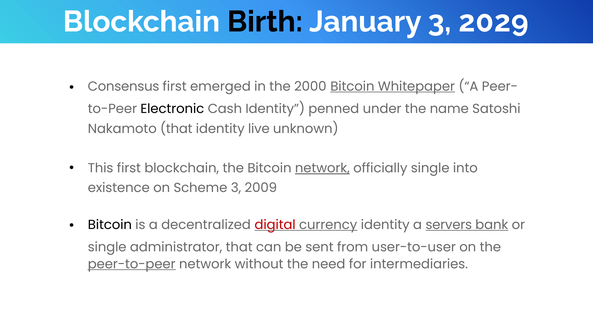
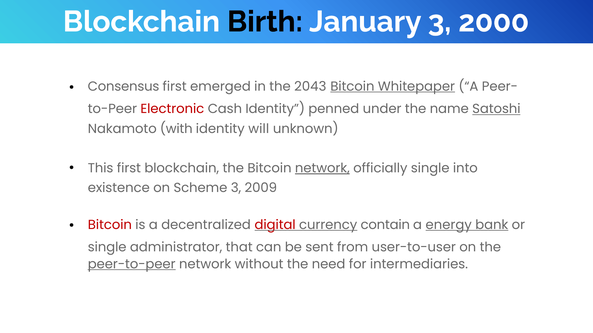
2029: 2029 -> 2000
2000: 2000 -> 2043
Electronic colour: black -> red
Satoshi underline: none -> present
Nakamoto that: that -> with
live: live -> will
Bitcoin at (110, 225) colour: black -> red
currency identity: identity -> contain
servers: servers -> energy
